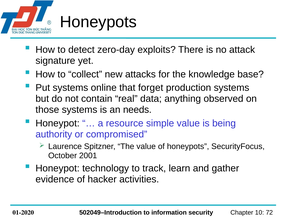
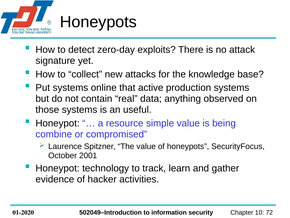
forget: forget -> active
needs: needs -> useful
authority: authority -> combine
